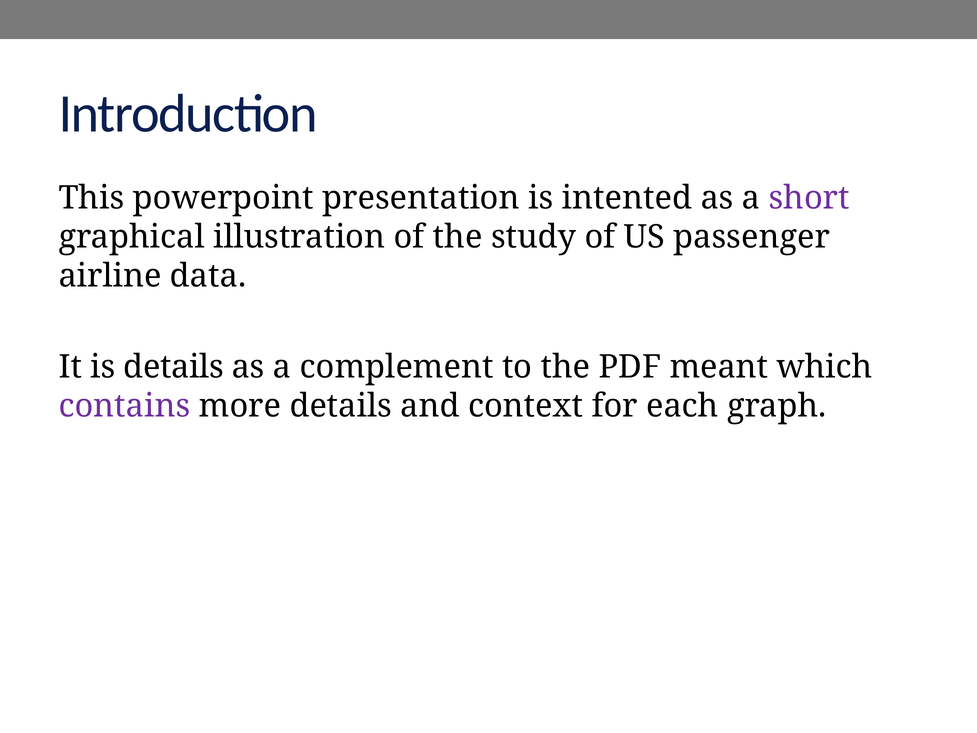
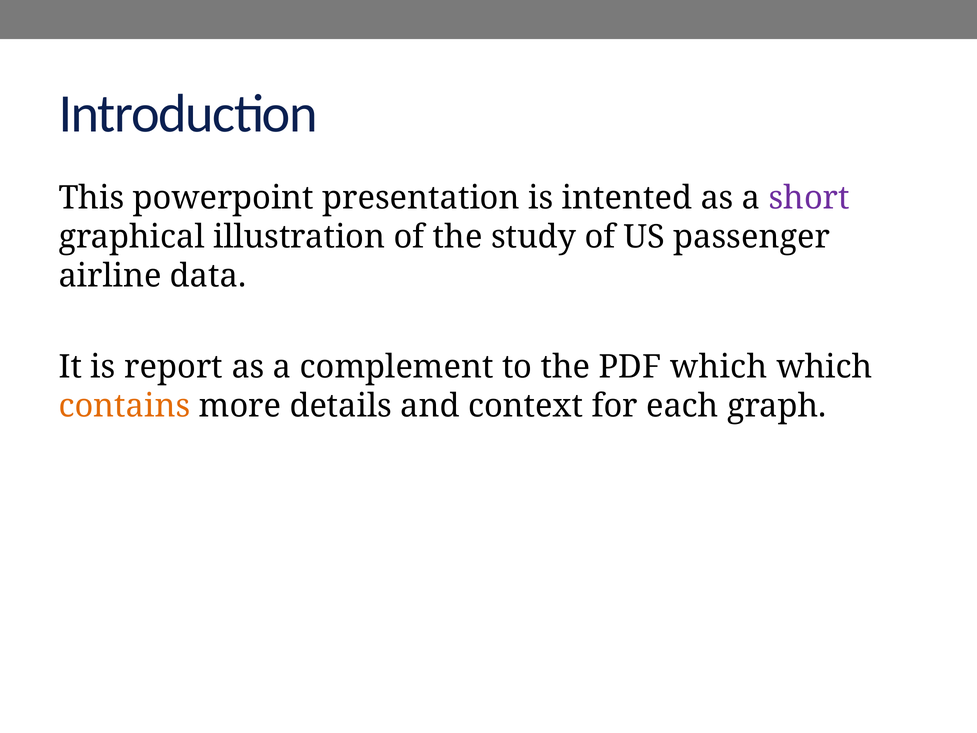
is details: details -> report
PDF meant: meant -> which
contains colour: purple -> orange
